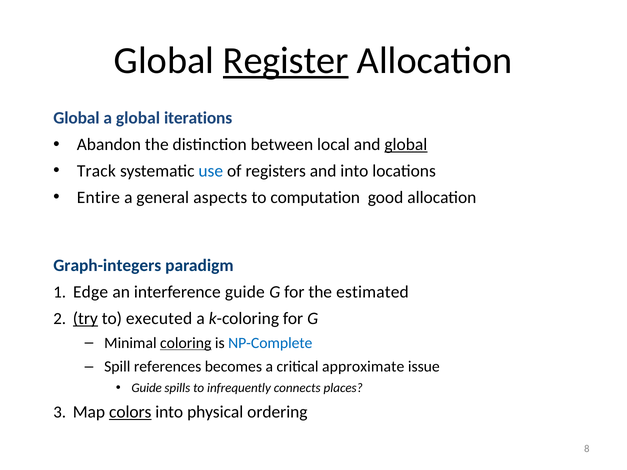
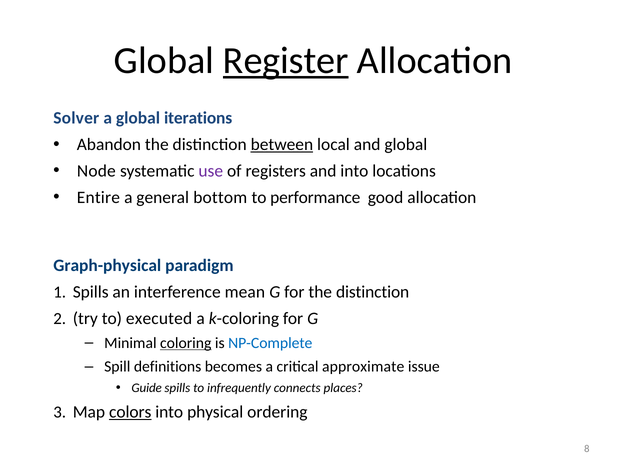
Global at (76, 118): Global -> Solver
between underline: none -> present
global at (406, 145) underline: present -> none
Track: Track -> Node
use colour: blue -> purple
aspects: aspects -> bottom
computation: computation -> performance
Graph-integers: Graph-integers -> Graph-physical
Edge at (91, 292): Edge -> Spills
interference guide: guide -> mean
for the estimated: estimated -> distinction
try underline: present -> none
references: references -> definitions
